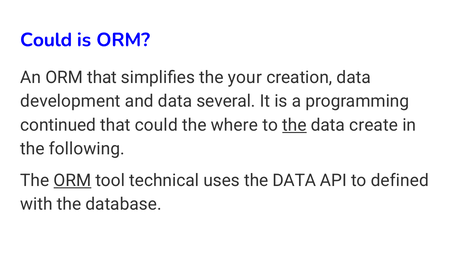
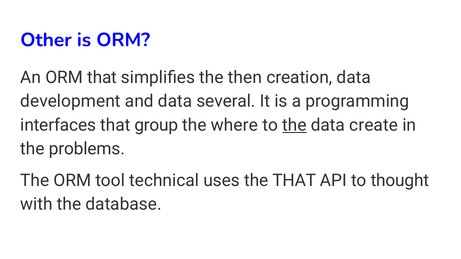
Could at (46, 40): Could -> Other
your: your -> then
continued: continued -> interfaces
that could: could -> group
following: following -> problems
ORM at (72, 181) underline: present -> none
uses the DATA: DATA -> THAT
defined: defined -> thought
